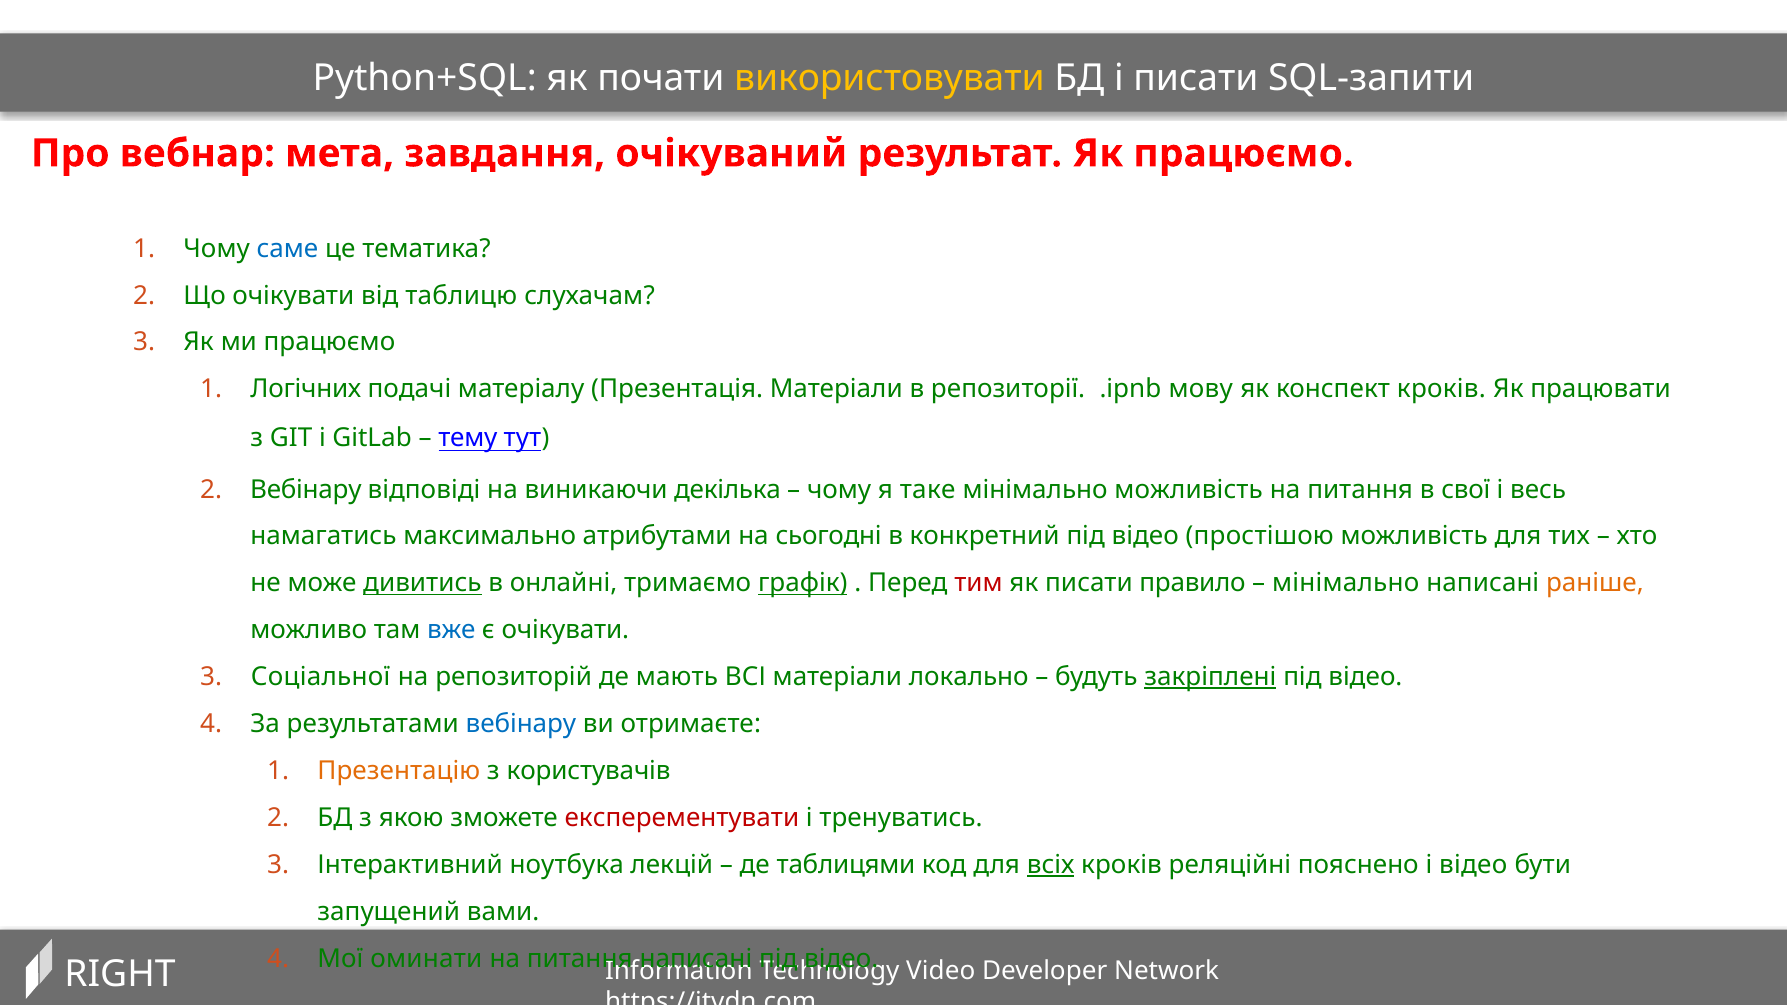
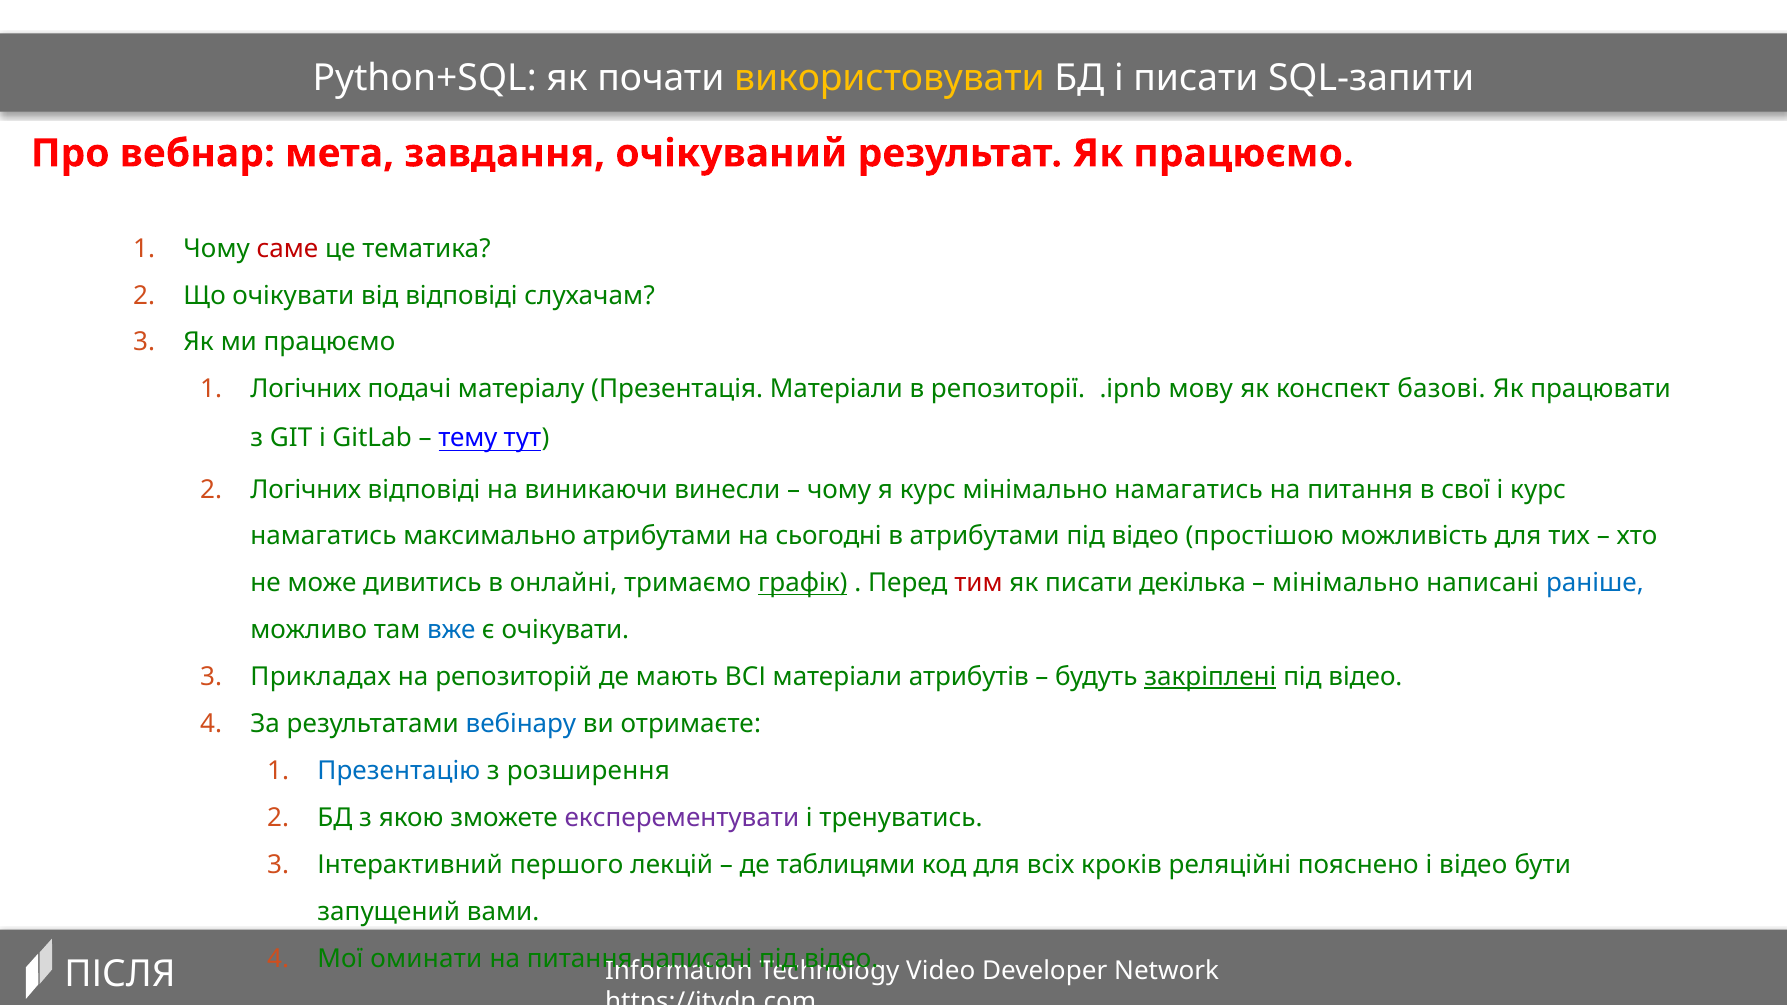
саме colour: blue -> red
від таблицю: таблицю -> відповіді
конспект кроків: кроків -> базові
Вебінару at (306, 490): Вебінару -> Логічних
декілька: декілька -> винесли
я таке: таке -> курс
мінімально можливість: можливість -> намагатись
і весь: весь -> курс
в конкретний: конкретний -> атрибутами
дивитись underline: present -> none
правило: правило -> декілька
раніше colour: orange -> blue
Соціальної: Соціальної -> Прикладах
локально: локально -> атрибутів
Презентацію colour: orange -> blue
користувачів: користувачів -> розширення
експерементувати colour: red -> purple
ноутбука: ноутбука -> першого
всіх underline: present -> none
RIGHT: RIGHT -> ПІСЛЯ
